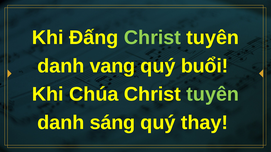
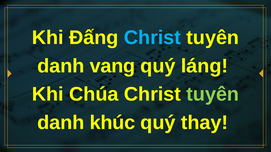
Christ at (152, 38) colour: light green -> light blue
buổi: buổi -> láng
sáng: sáng -> khúc
